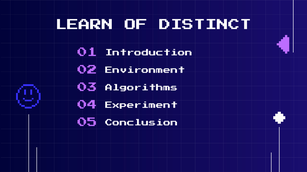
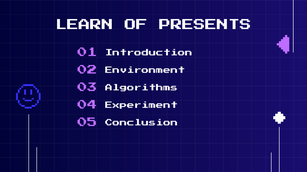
DISTINCT: DISTINCT -> PRESENTS
